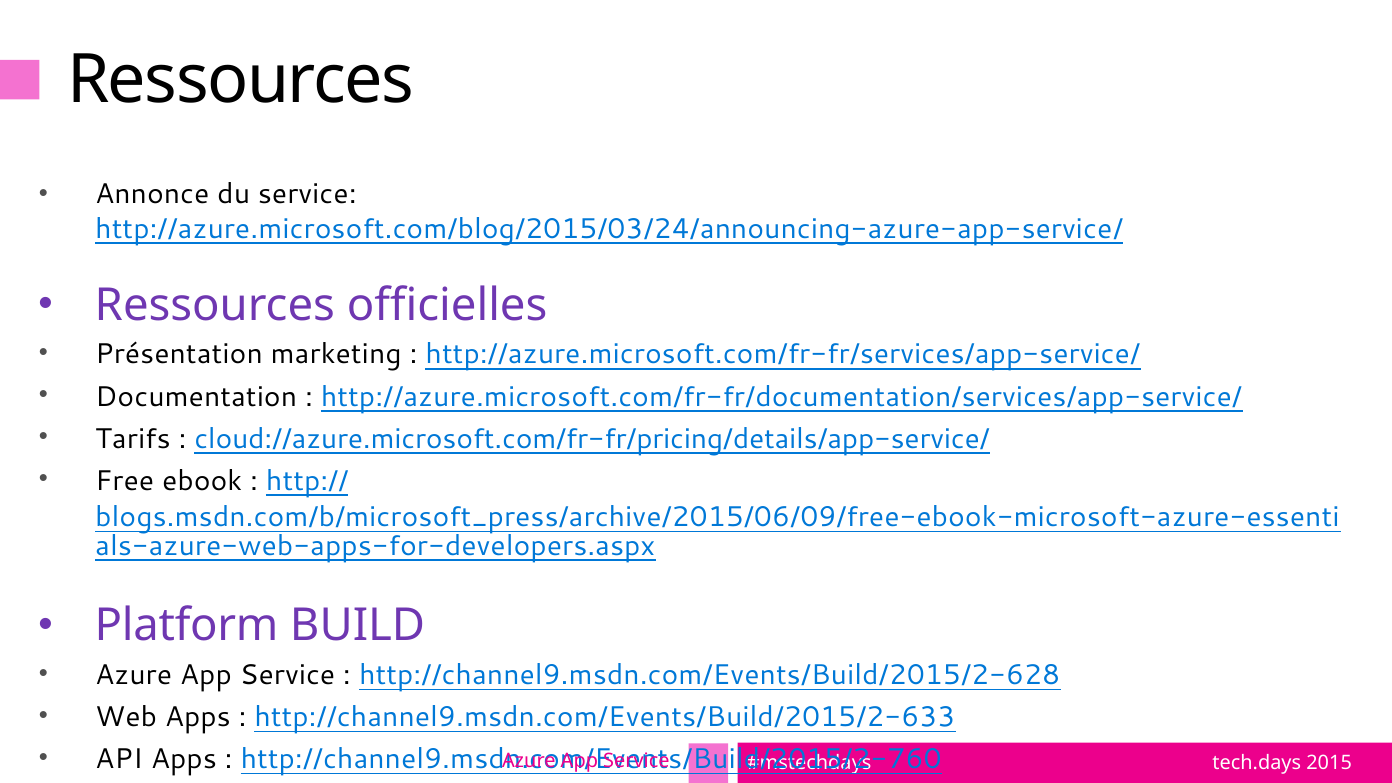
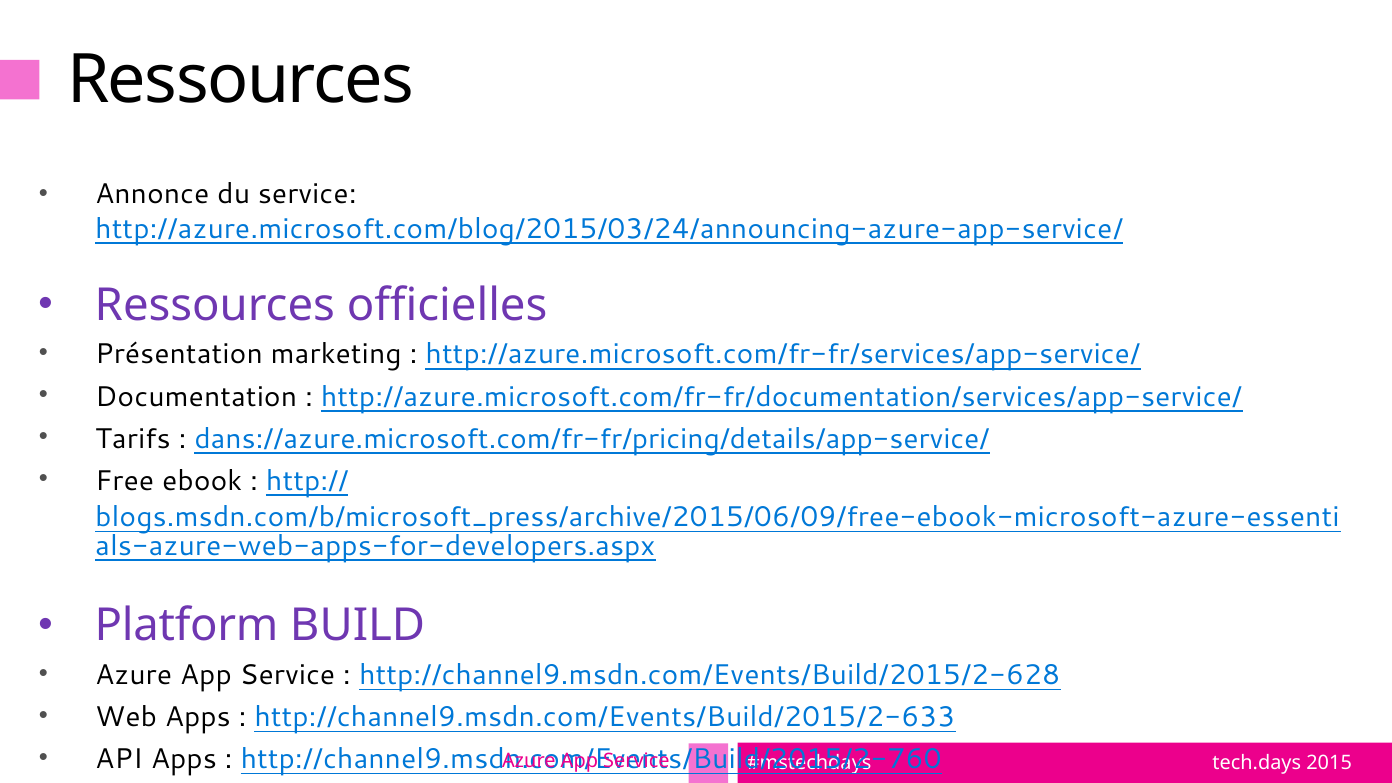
cloud://azure.microsoft.com/fr-fr/pricing/details/app-service/: cloud://azure.microsoft.com/fr-fr/pricing/details/app-service/ -> dans://azure.microsoft.com/fr-fr/pricing/details/app-service/
